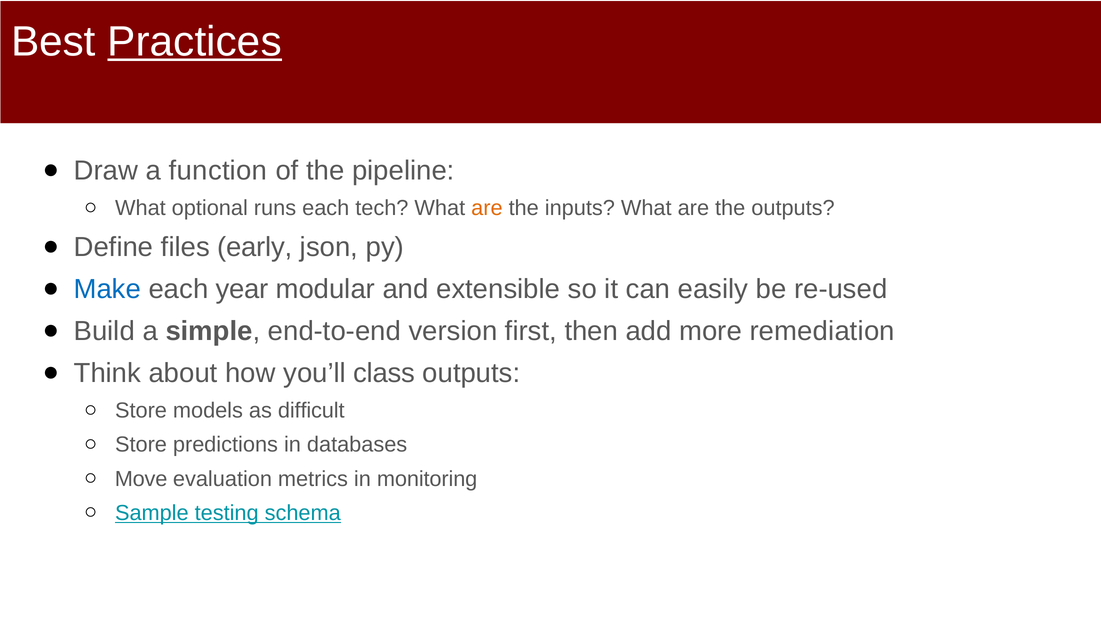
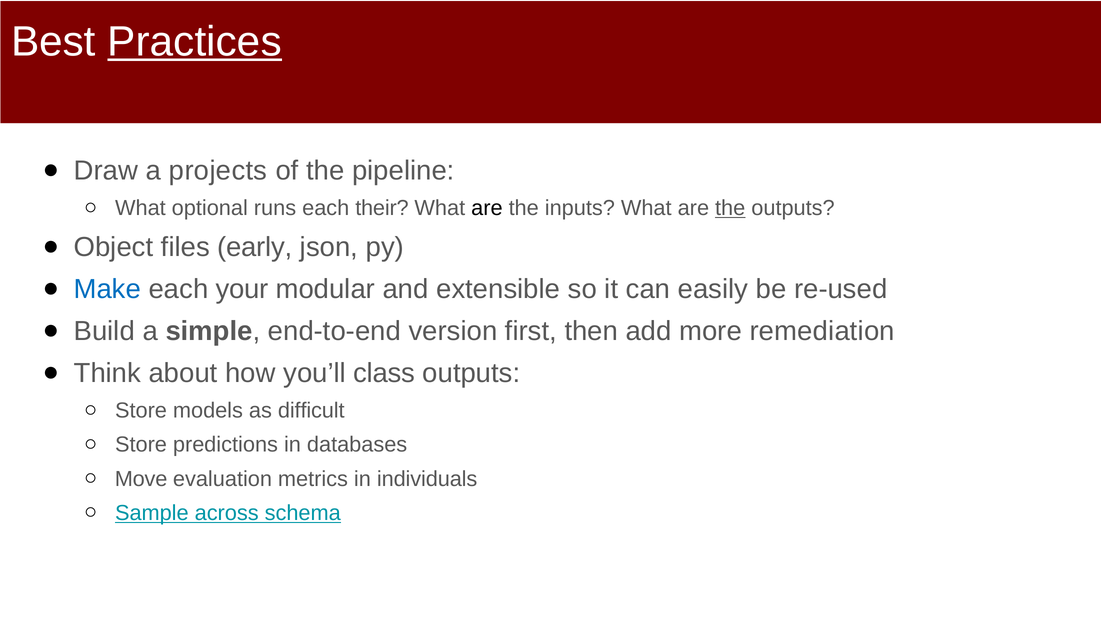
function: function -> projects
tech: tech -> their
are at (487, 208) colour: orange -> black
the at (730, 208) underline: none -> present
Define: Define -> Object
year: year -> your
monitoring: monitoring -> individuals
testing: testing -> across
